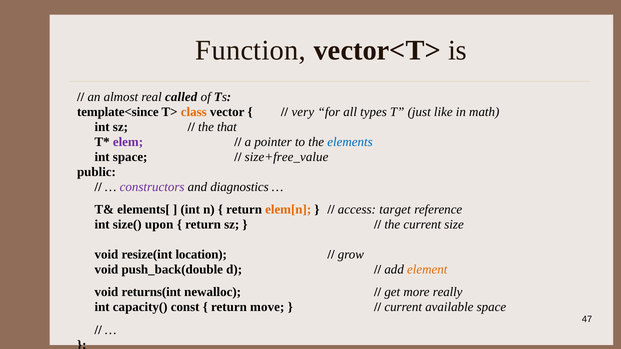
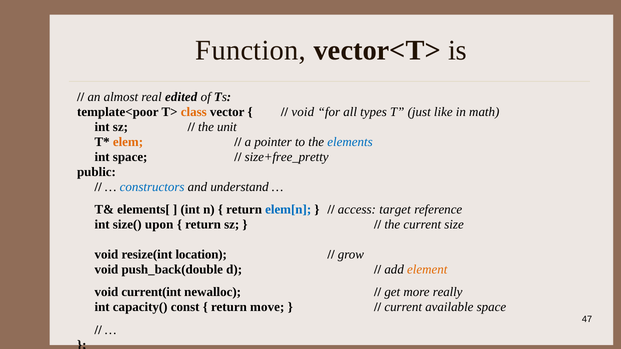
called: called -> edited
template<since: template<since -> template<poor
very at (303, 112): very -> void
that: that -> unit
elem colour: purple -> orange
size+free_value: size+free_value -> size+free_pretty
constructors colour: purple -> blue
diagnostics: diagnostics -> understand
elem[n colour: orange -> blue
returns(int: returns(int -> current(int
